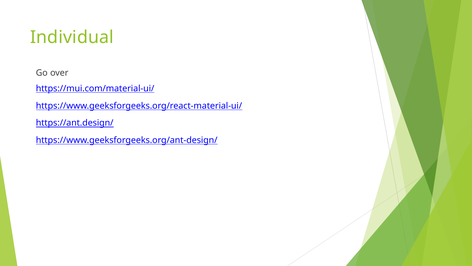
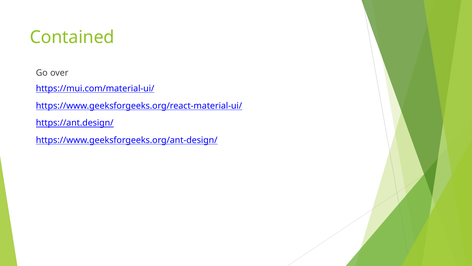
Individual: Individual -> Contained
